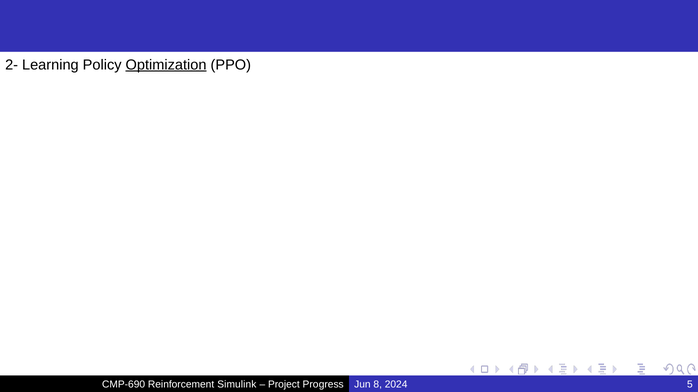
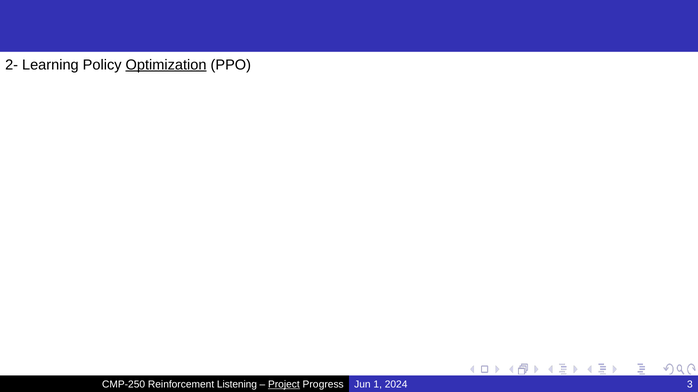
CMP-690: CMP-690 -> CMP-250
Simulink: Simulink -> Listening
Project underline: none -> present
8: 8 -> 1
5: 5 -> 3
